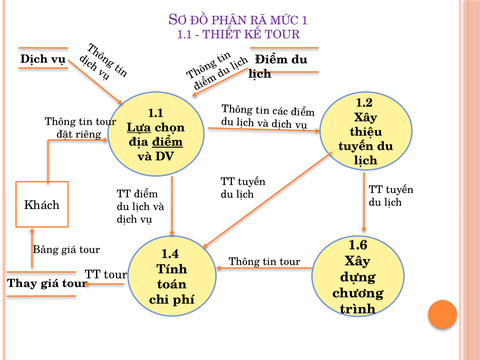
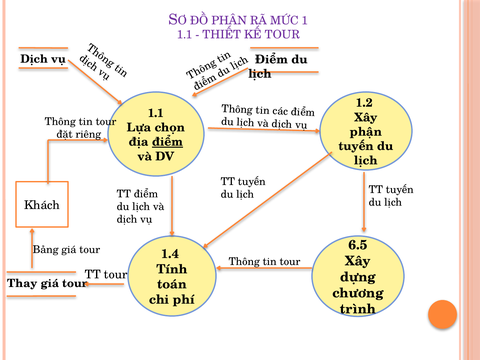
Lựa underline: present -> none
thiệu: thiệu -> phận
1.6: 1.6 -> 6.5
